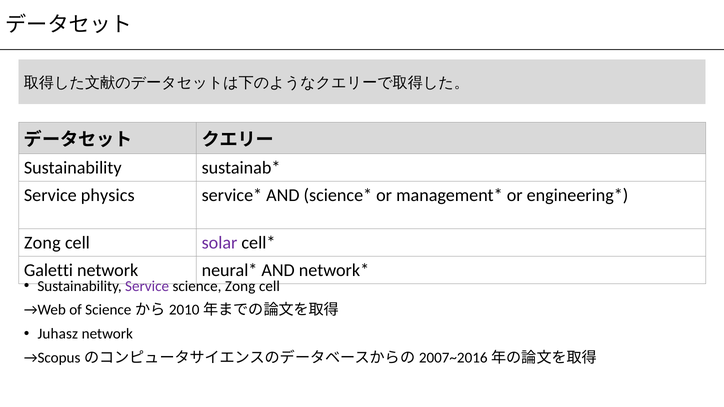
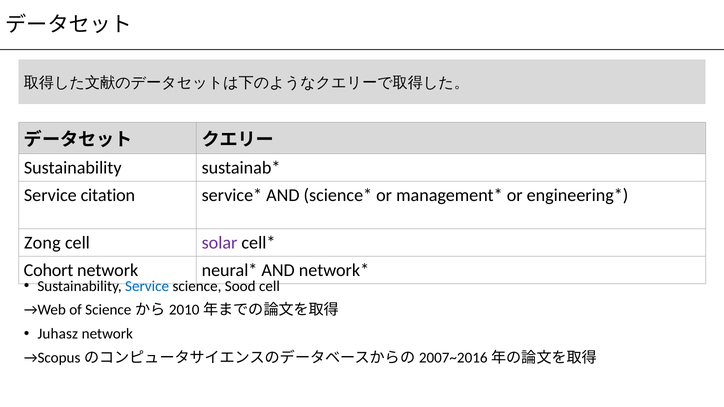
physics: physics -> citation
Galetti: Galetti -> Cohort
Service at (147, 286) colour: purple -> blue
science Zong: Zong -> Sood
